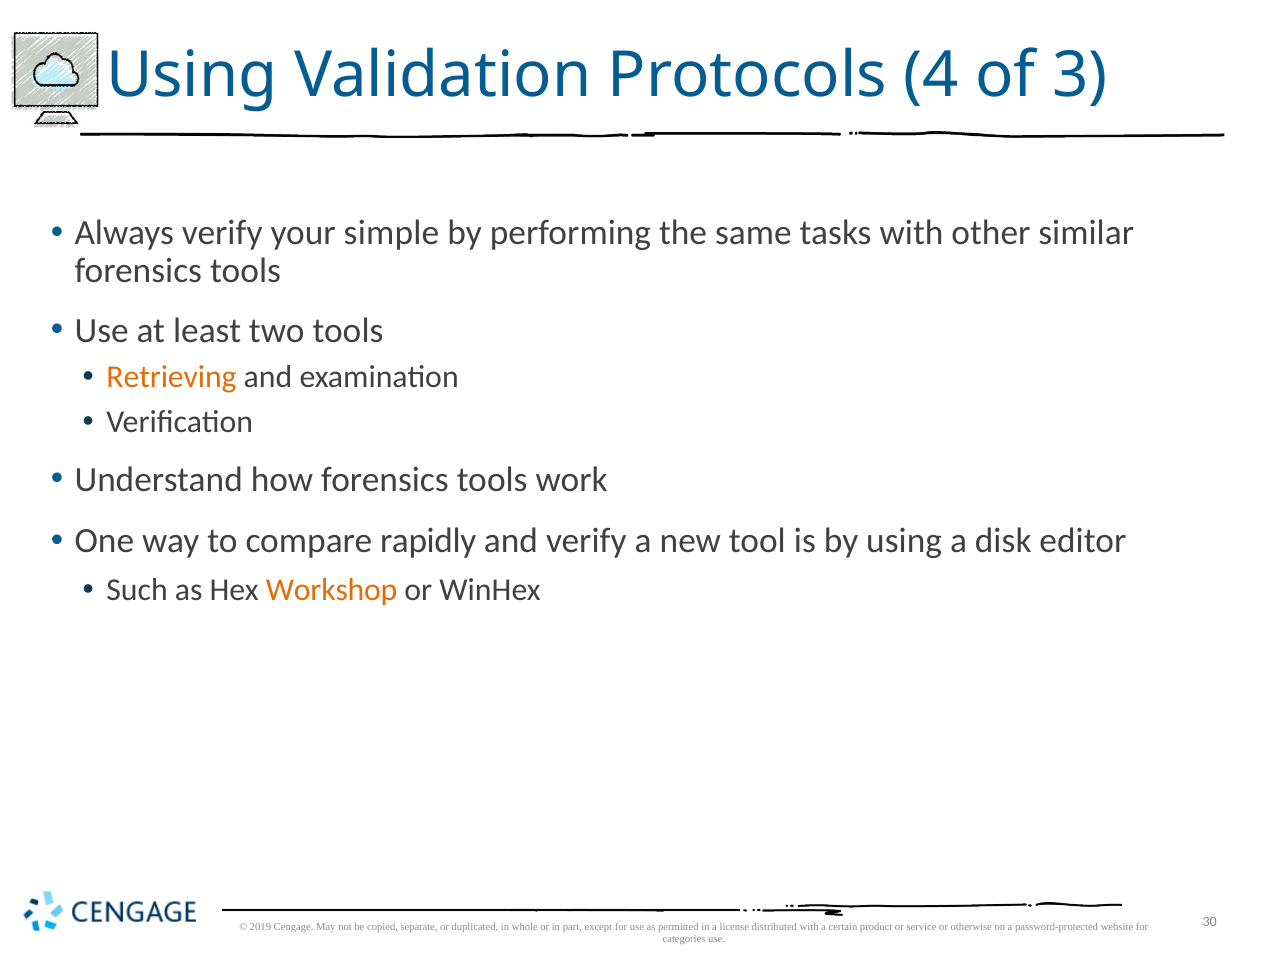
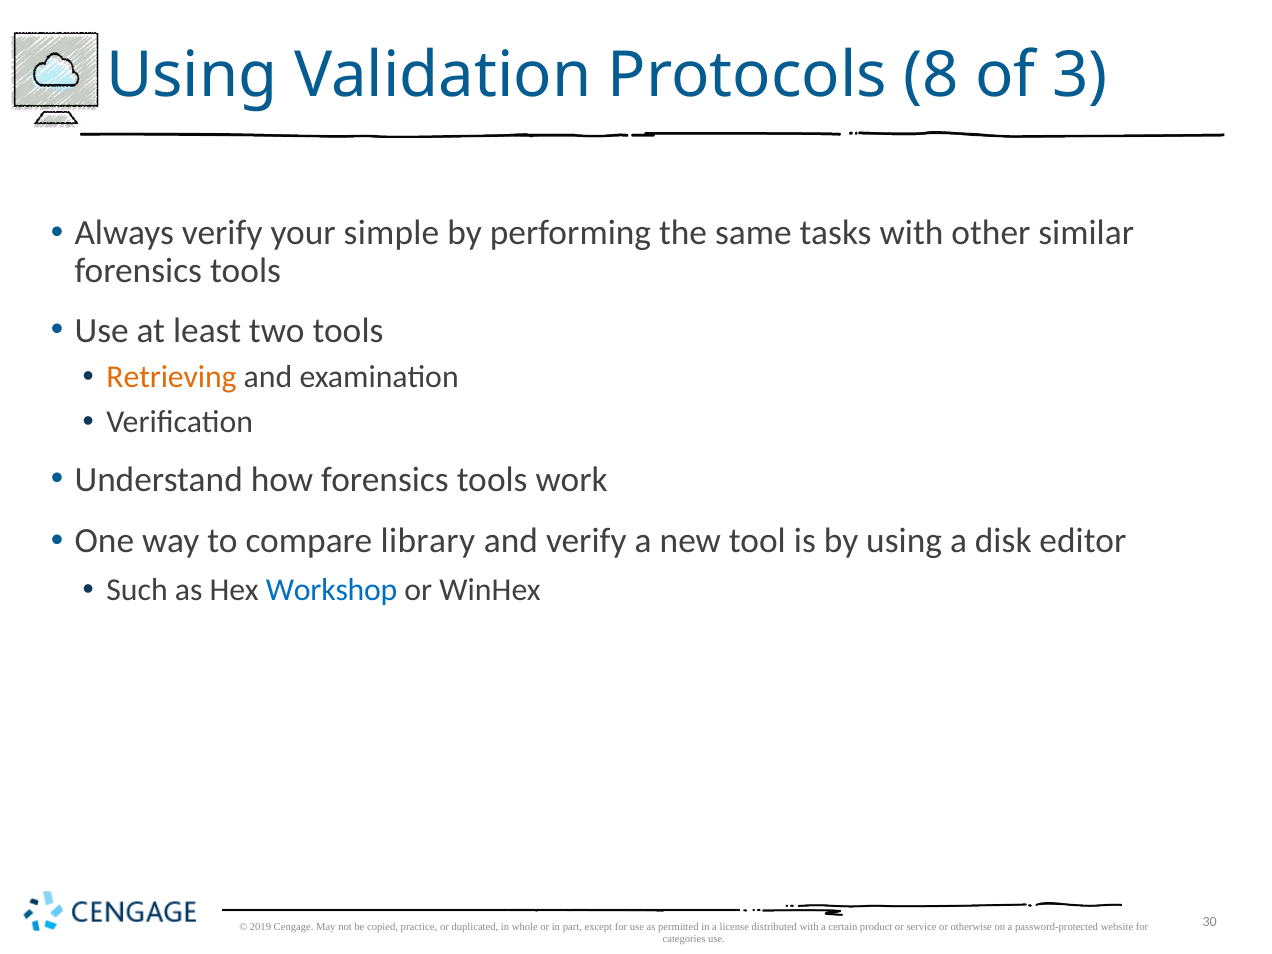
4: 4 -> 8
rapidly: rapidly -> library
Workshop colour: orange -> blue
separate: separate -> practice
